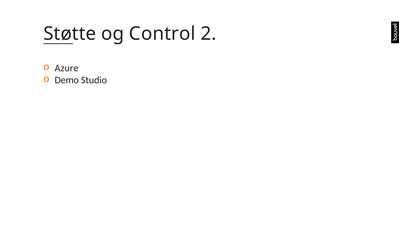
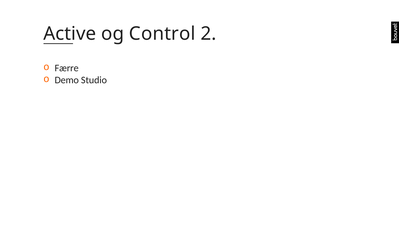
Støtte: Støtte -> Active
Azure: Azure -> Færre
